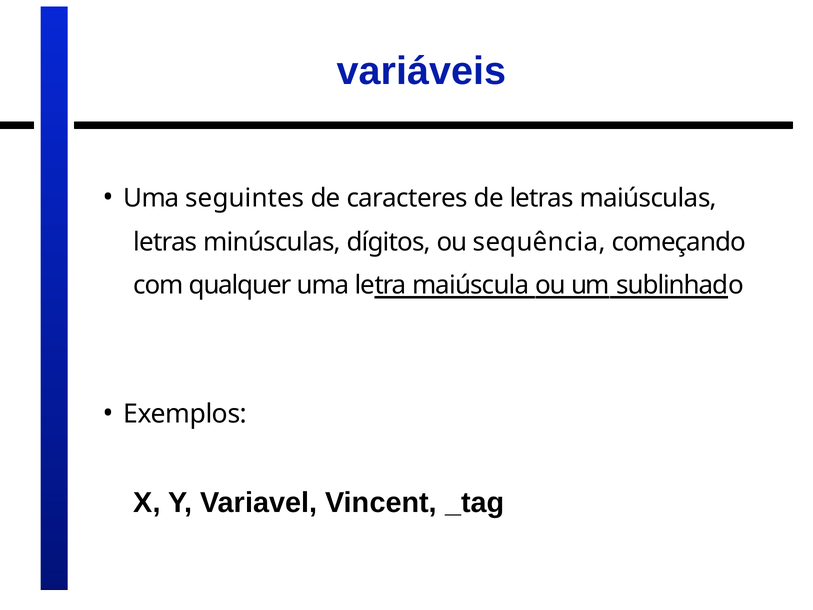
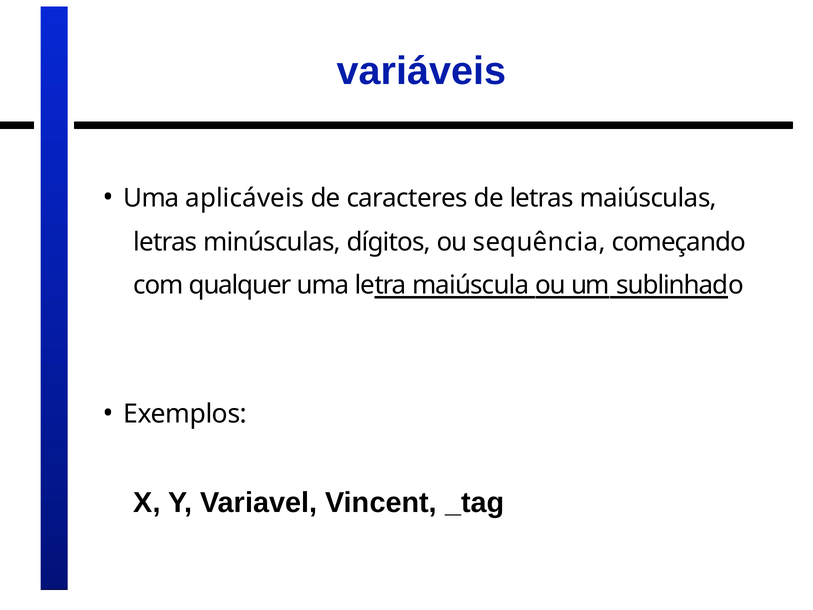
seguintes: seguintes -> aplicáveis
